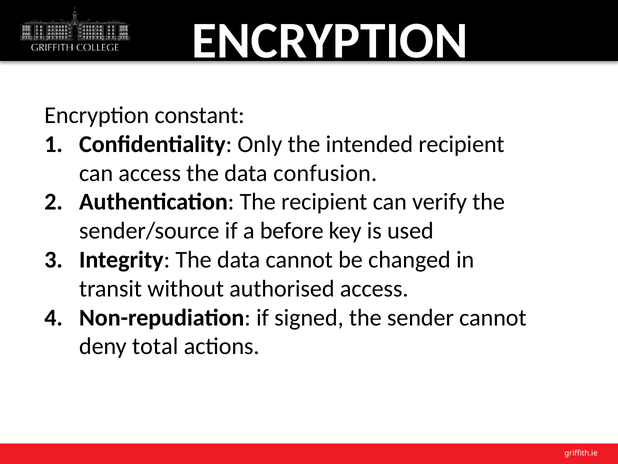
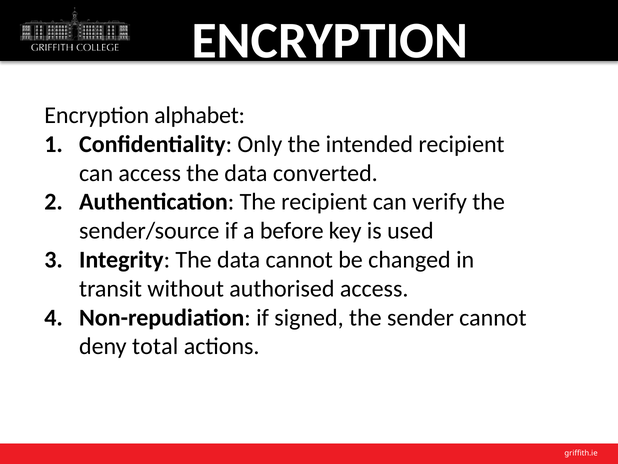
constant: constant -> alphabet
confusion: confusion -> converted
